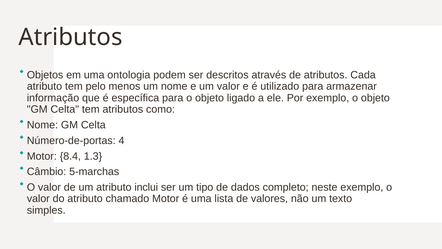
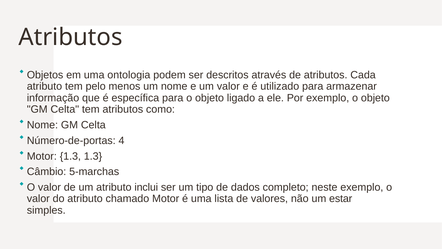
Motor 8.4: 8.4 -> 1.3
texto: texto -> estar
